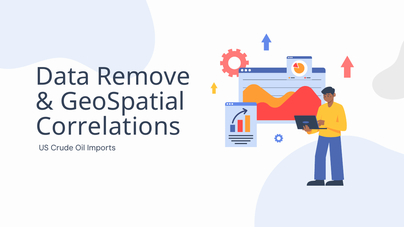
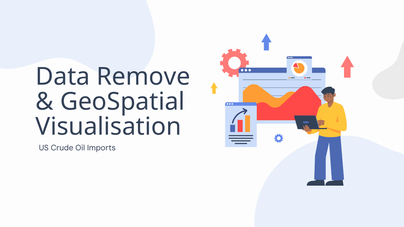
Correlations: Correlations -> Visualisation
